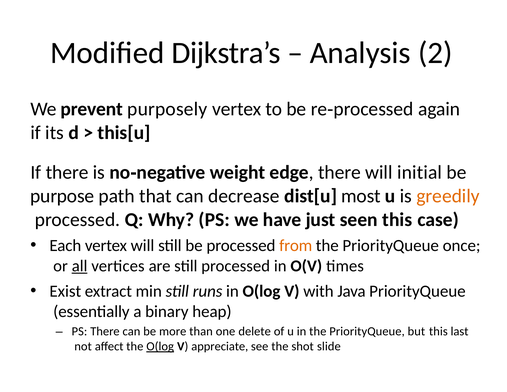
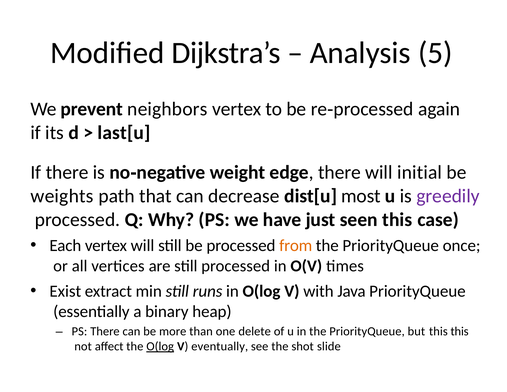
2: 2 -> 5
purposely: purposely -> neighbors
this[u: this[u -> last[u
purpose: purpose -> weights
greedily colour: orange -> purple
all underline: present -> none
this last: last -> this
appreciate: appreciate -> eventually
